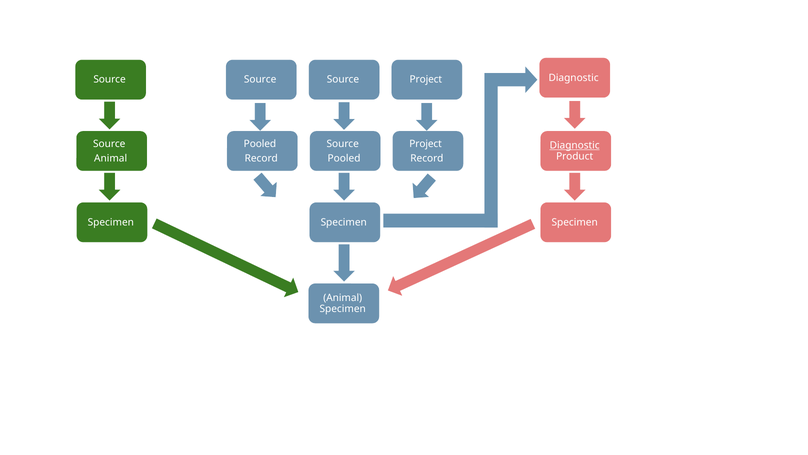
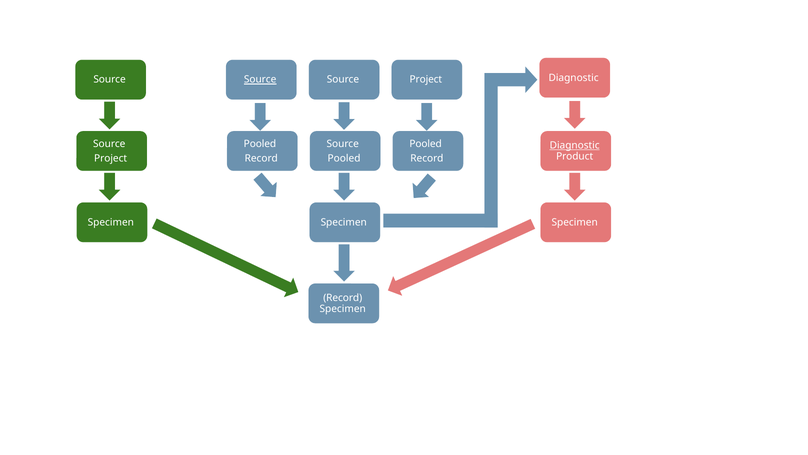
Source at (260, 80) underline: none -> present
Project at (426, 144): Project -> Pooled
Animal at (111, 158): Animal -> Project
Animal at (343, 298): Animal -> Record
